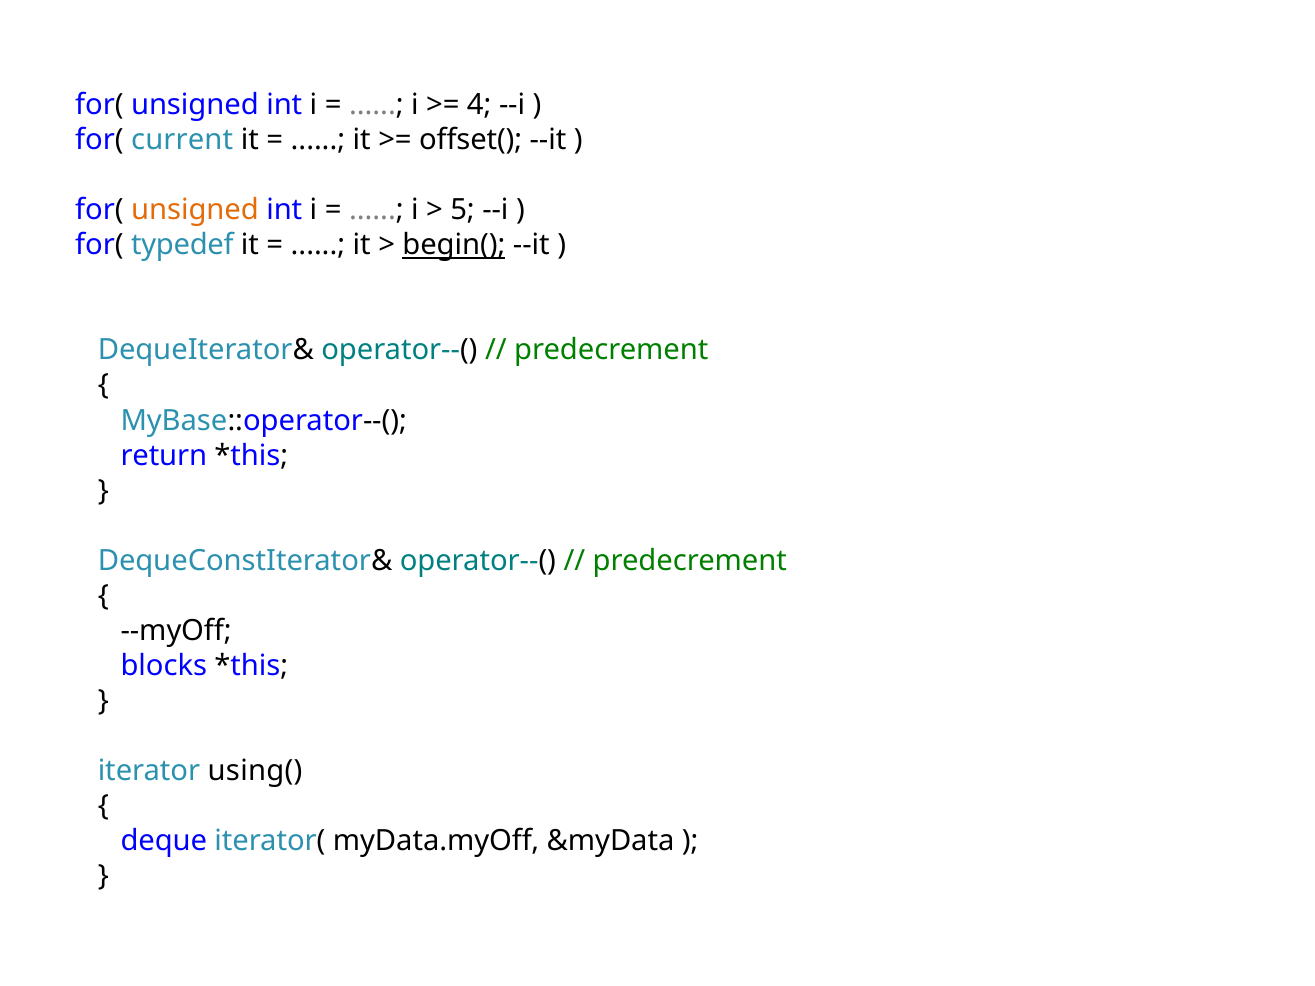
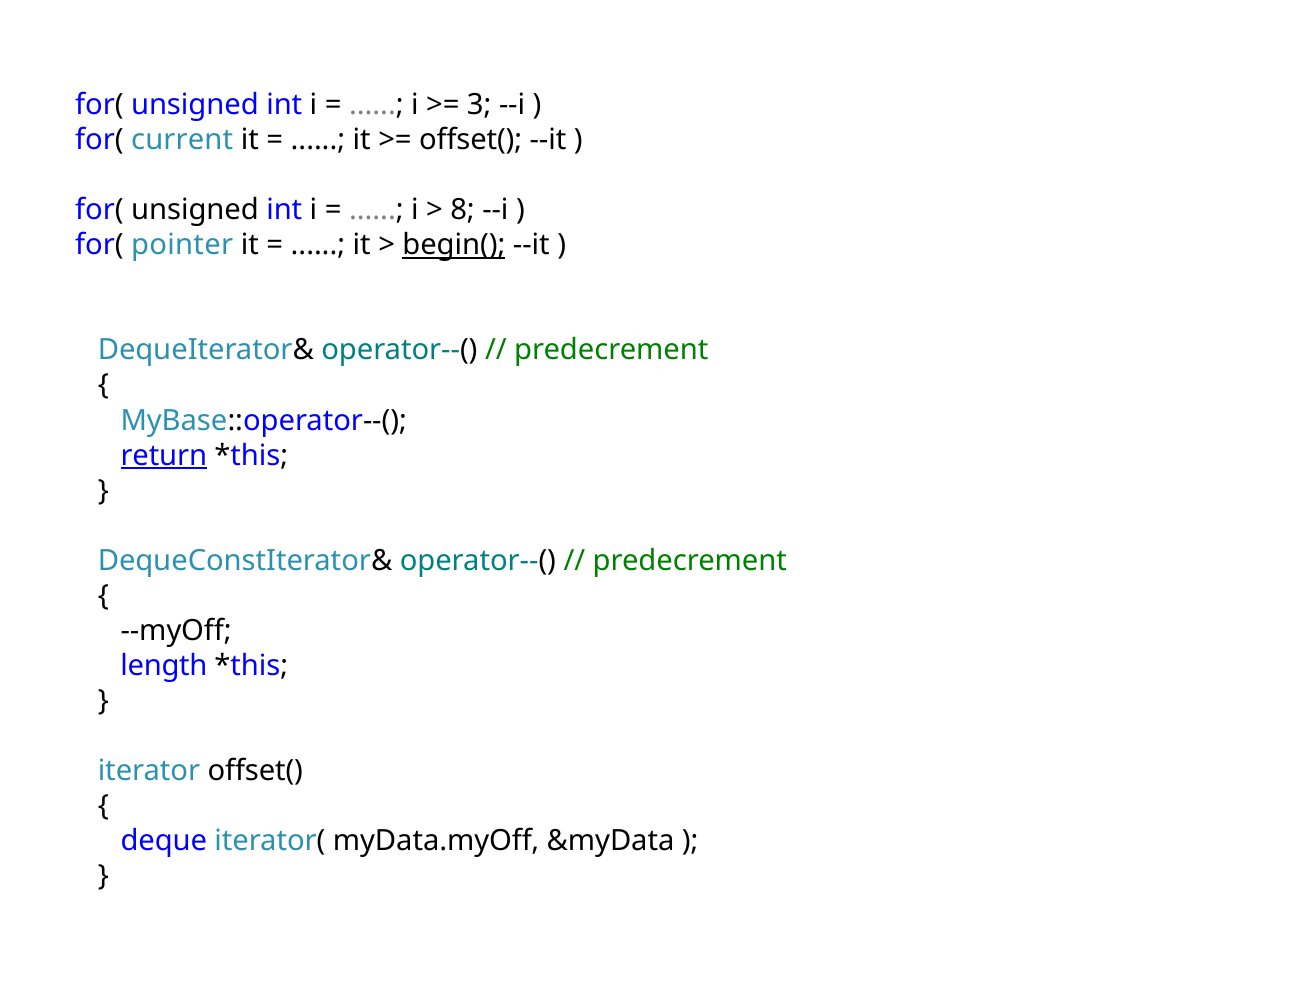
4: 4 -> 3
unsigned at (195, 210) colour: orange -> black
5: 5 -> 8
typedef: typedef -> pointer
return underline: none -> present
blocks: blocks -> length
iterator using(: using( -> offset(
